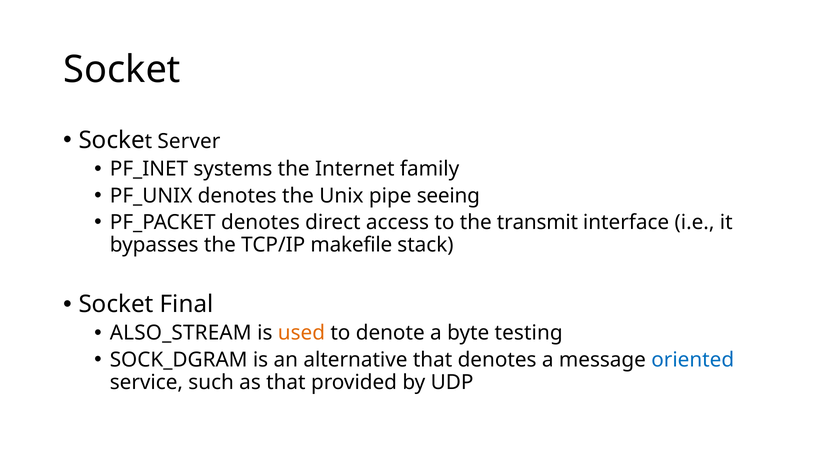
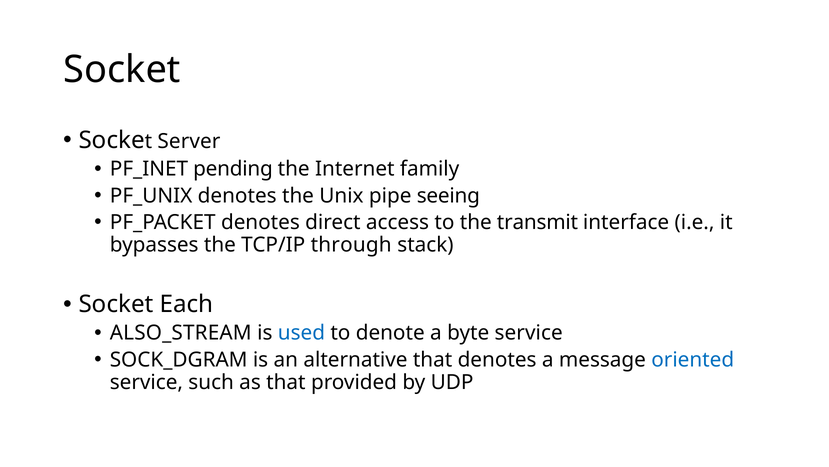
systems: systems -> pending
makefile: makefile -> through
Final: Final -> Each
used colour: orange -> blue
byte testing: testing -> service
